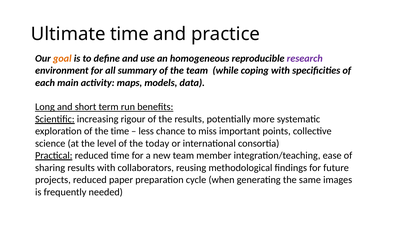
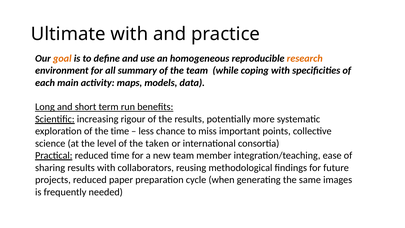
Ultimate time: time -> with
research colour: purple -> orange
today: today -> taken
